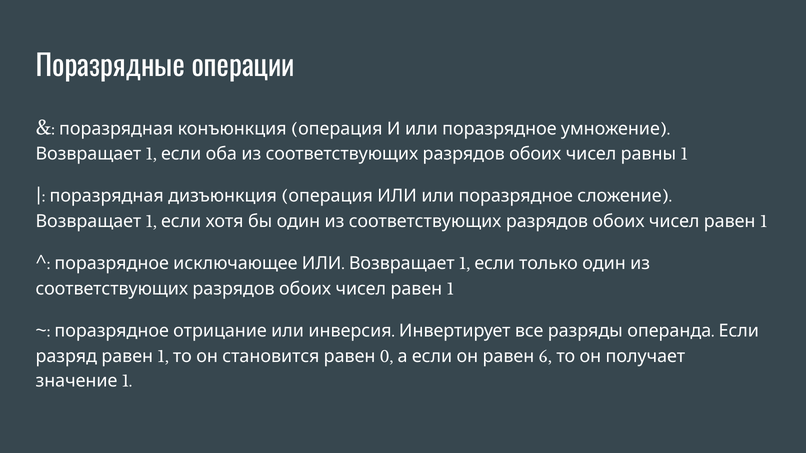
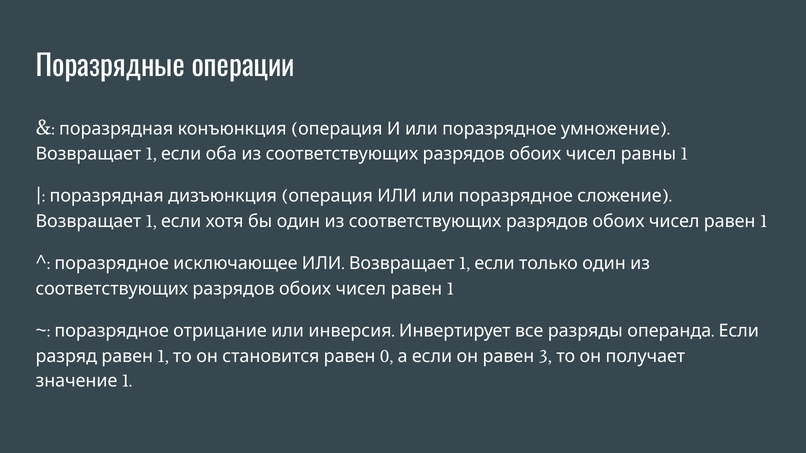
6: 6 -> 3
